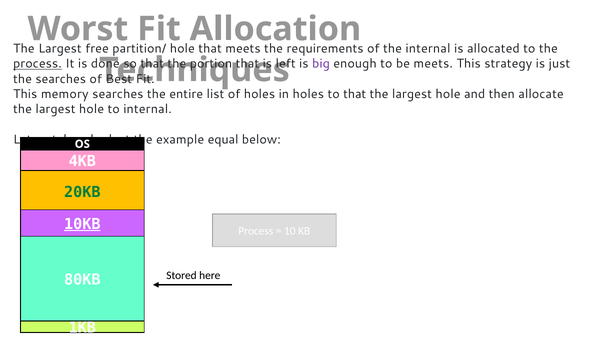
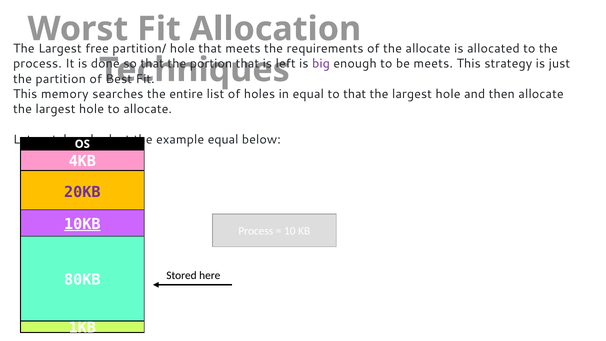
the internal: internal -> allocate
process at (37, 64) underline: present -> none
the searches: searches -> partition
holes at (308, 94): holes -> equal
to internal: internal -> allocate
20KB colour: green -> purple
